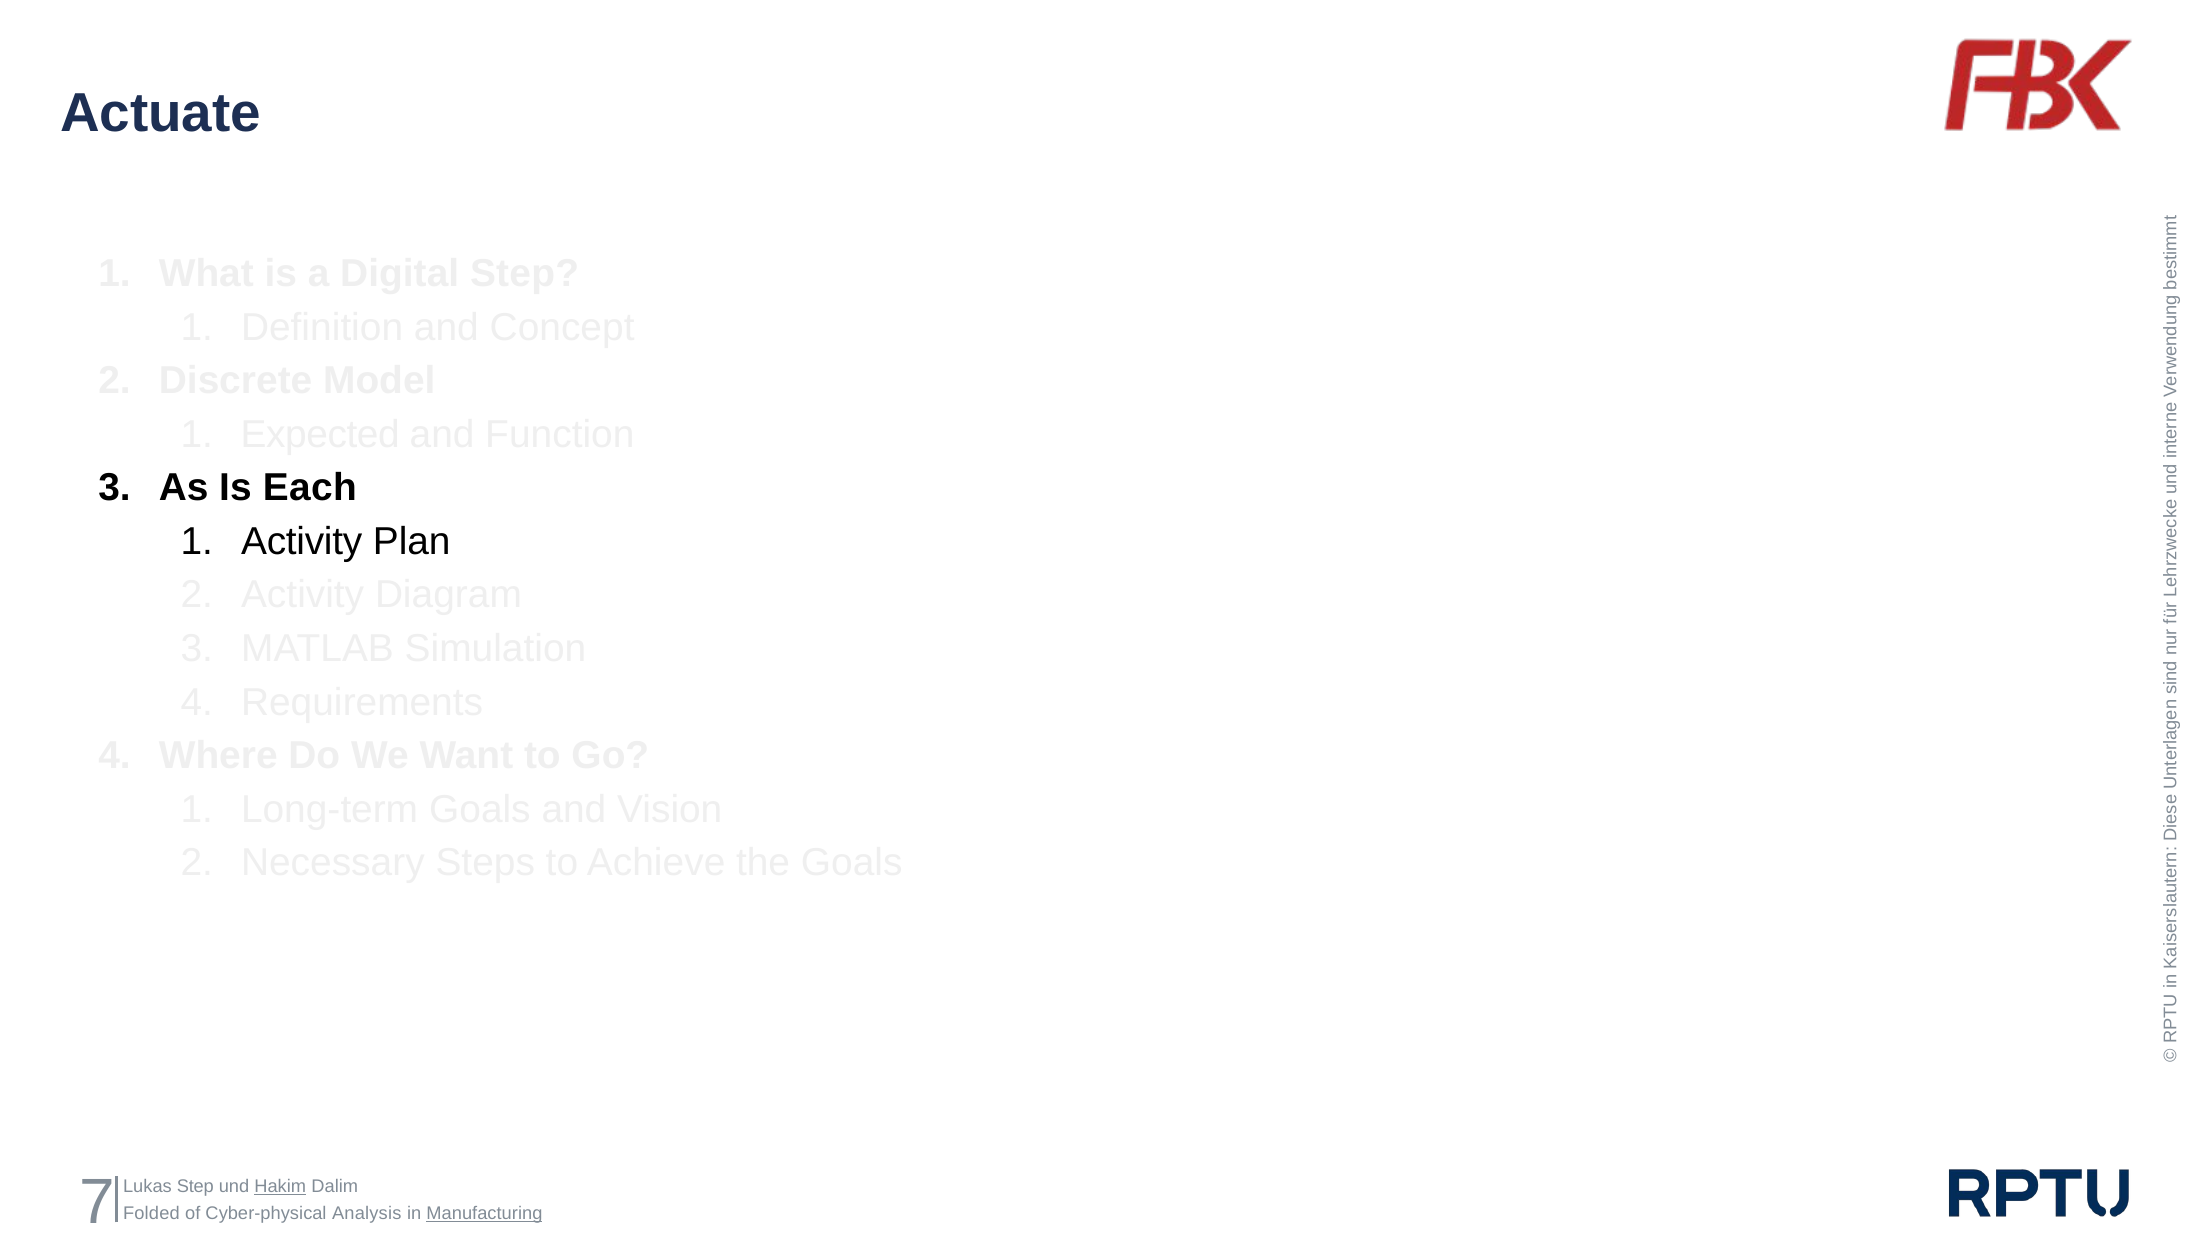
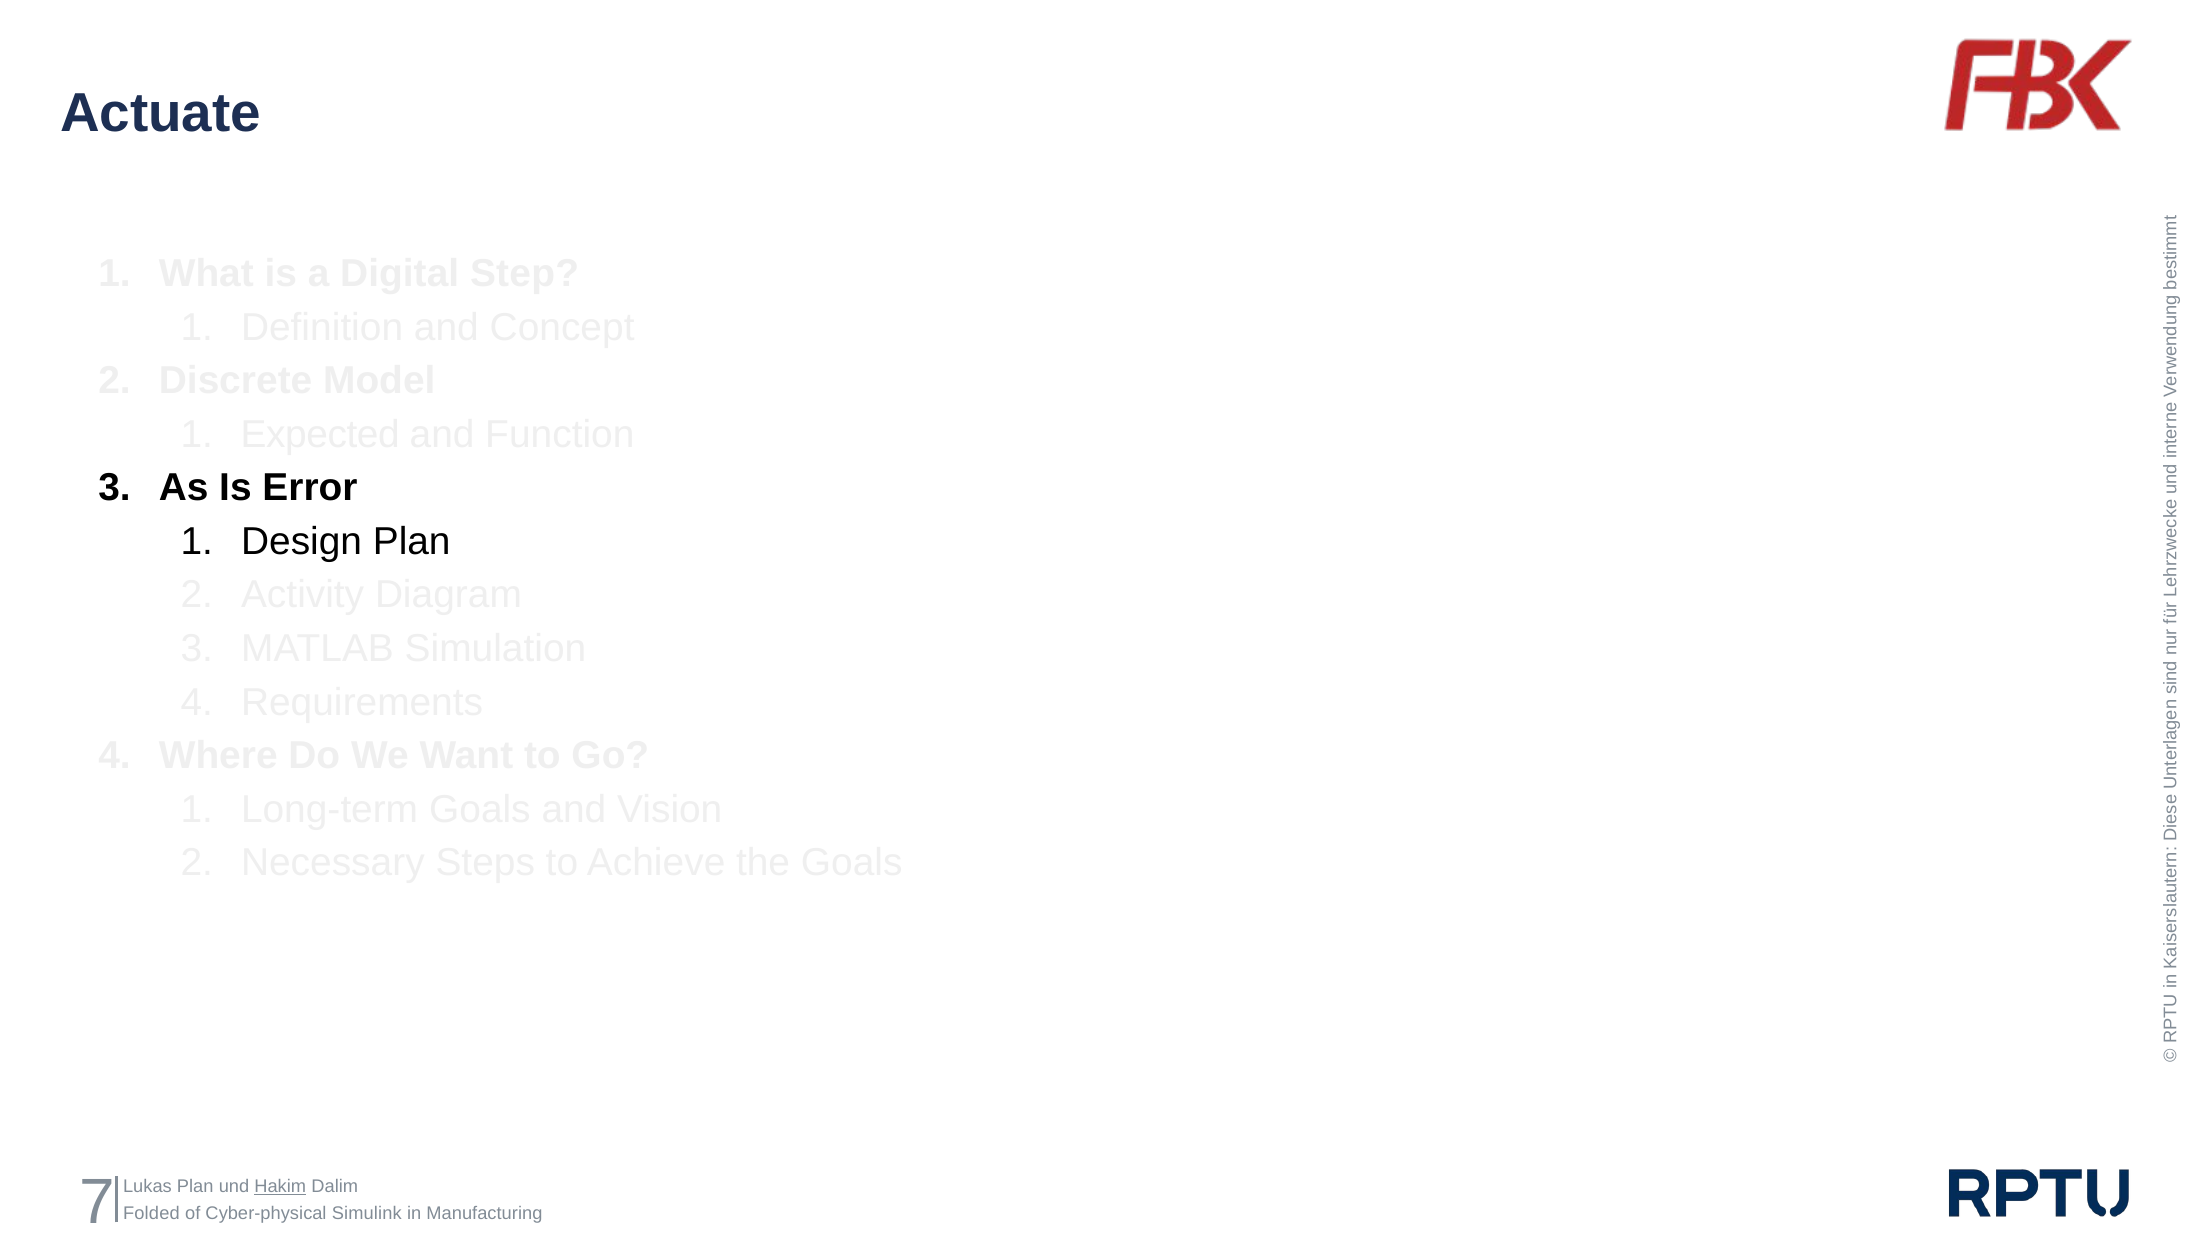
Each: Each -> Error
Activity at (302, 541): Activity -> Design
Lukas Step: Step -> Plan
Analysis: Analysis -> Simulink
Manufacturing underline: present -> none
